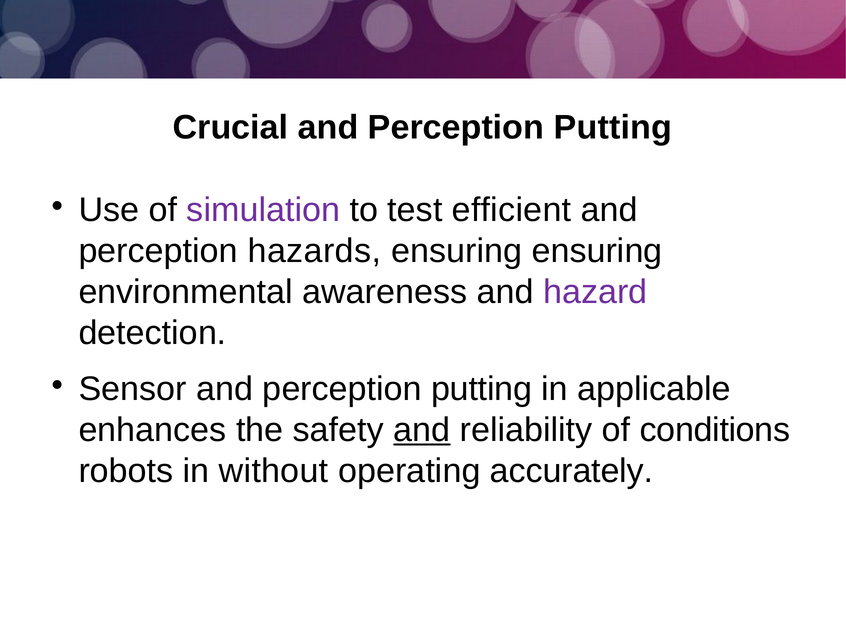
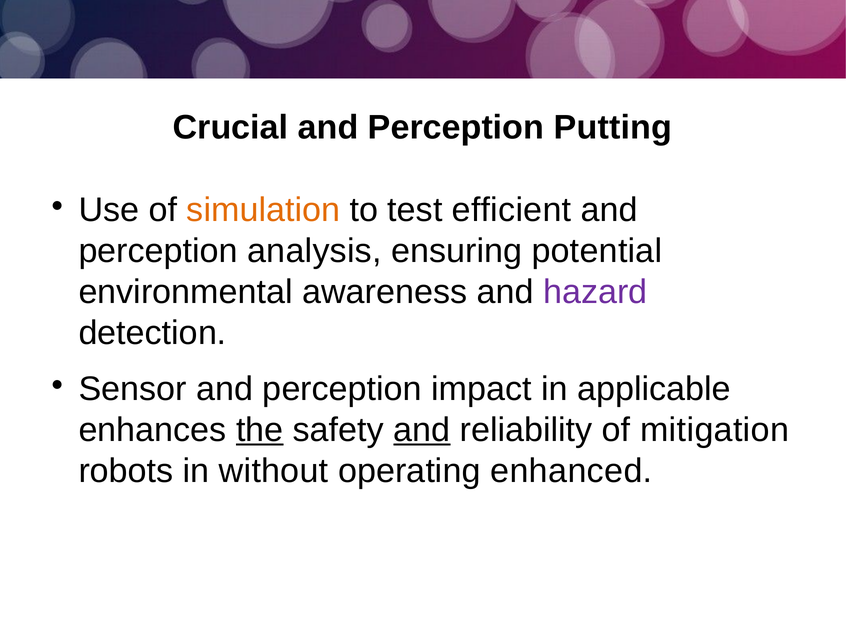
simulation colour: purple -> orange
hazards: hazards -> analysis
ensuring ensuring: ensuring -> potential
Sensor and perception putting: putting -> impact
the underline: none -> present
conditions: conditions -> mitigation
accurately: accurately -> enhanced
